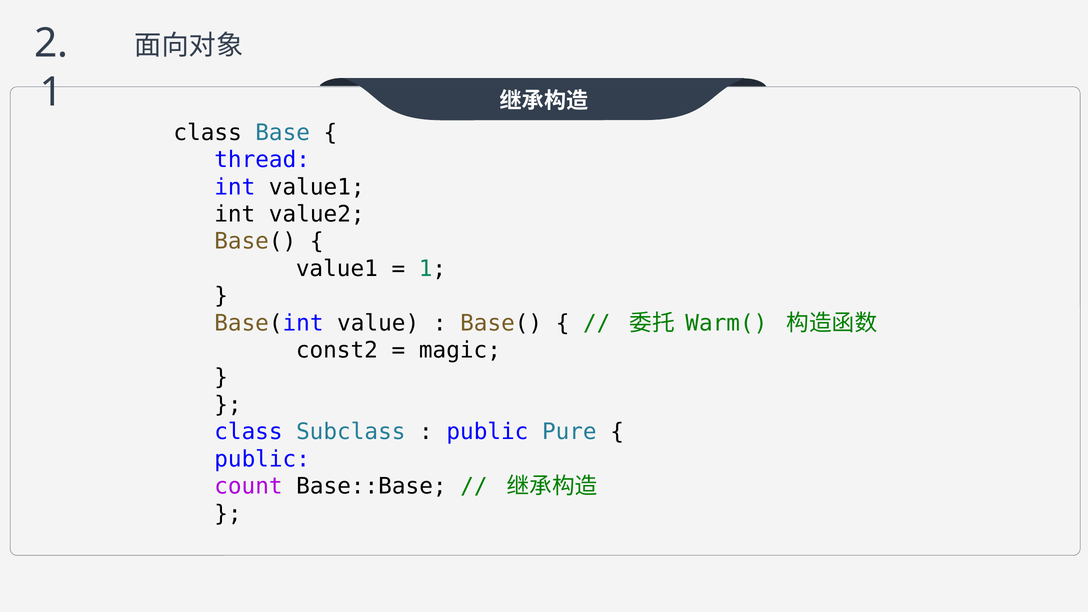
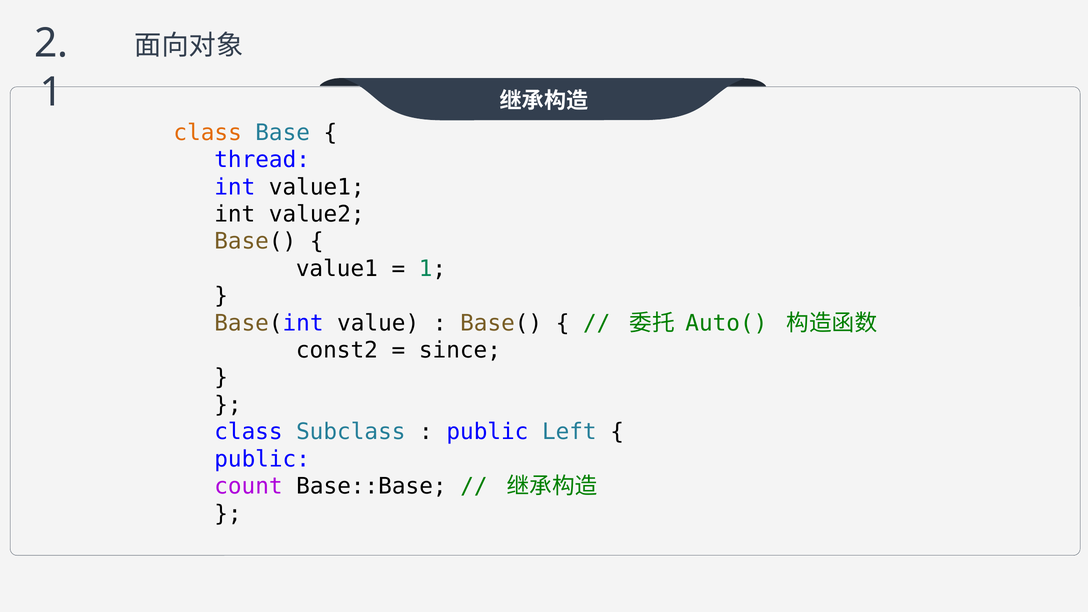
class at (208, 133) colour: black -> orange
Warm(: Warm( -> Auto(
magic: magic -> since
Pure: Pure -> Left
